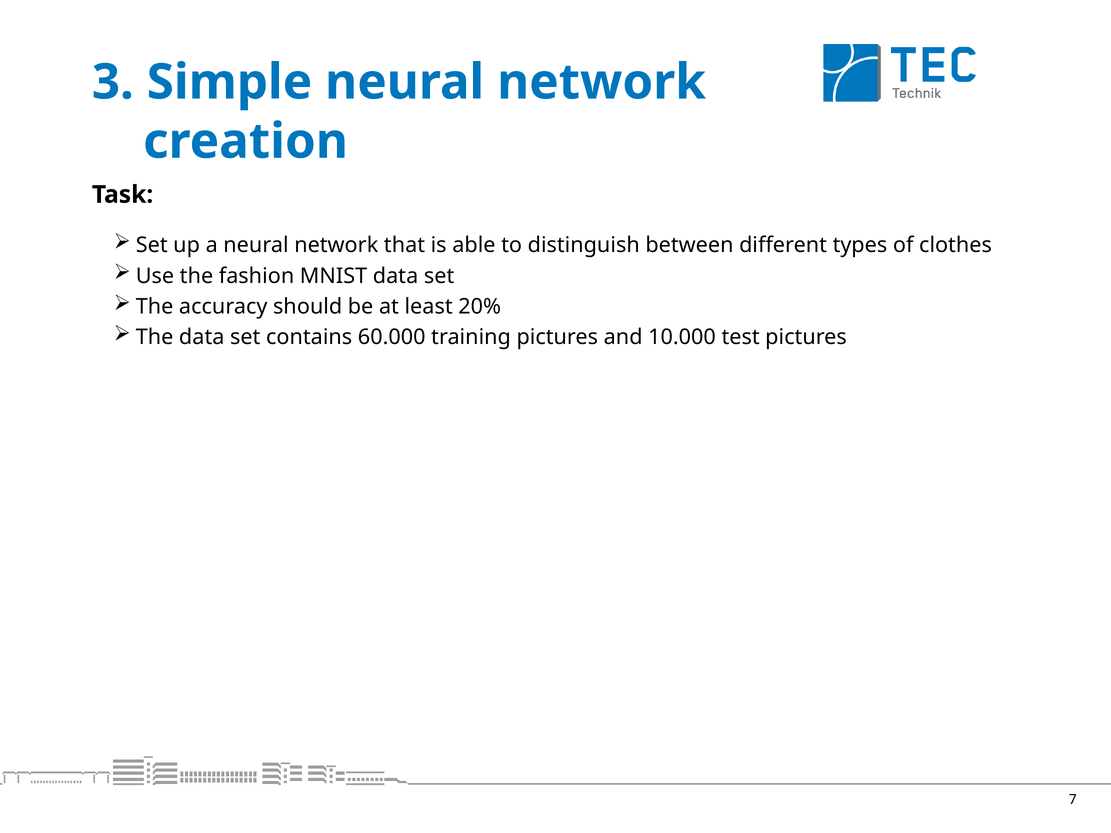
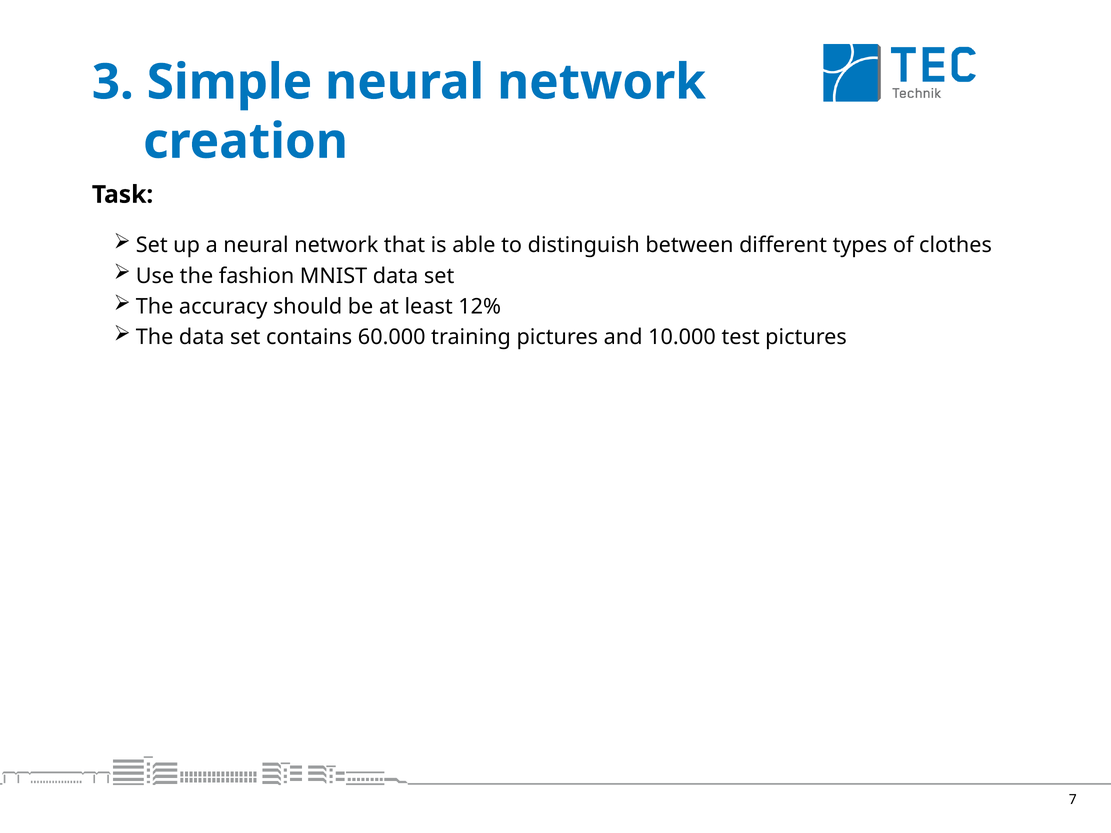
20%: 20% -> 12%
